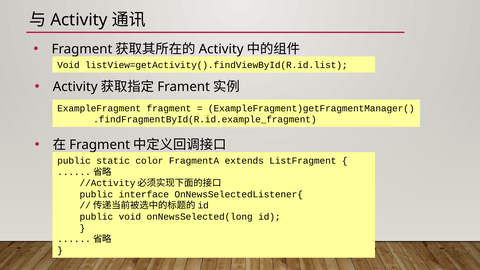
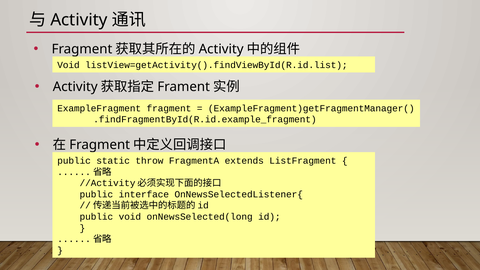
color: color -> throw
